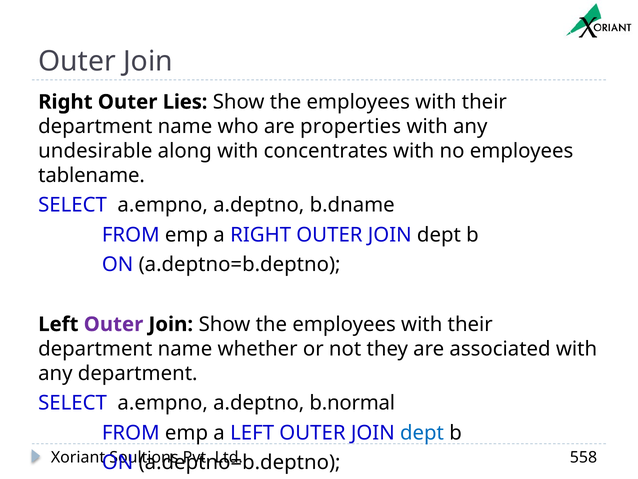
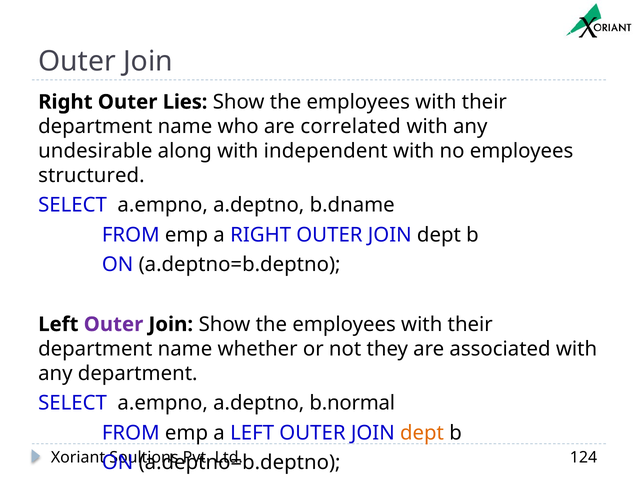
properties: properties -> correlated
concentrates: concentrates -> independent
tablename: tablename -> structured
dept at (422, 432) colour: blue -> orange
558: 558 -> 124
